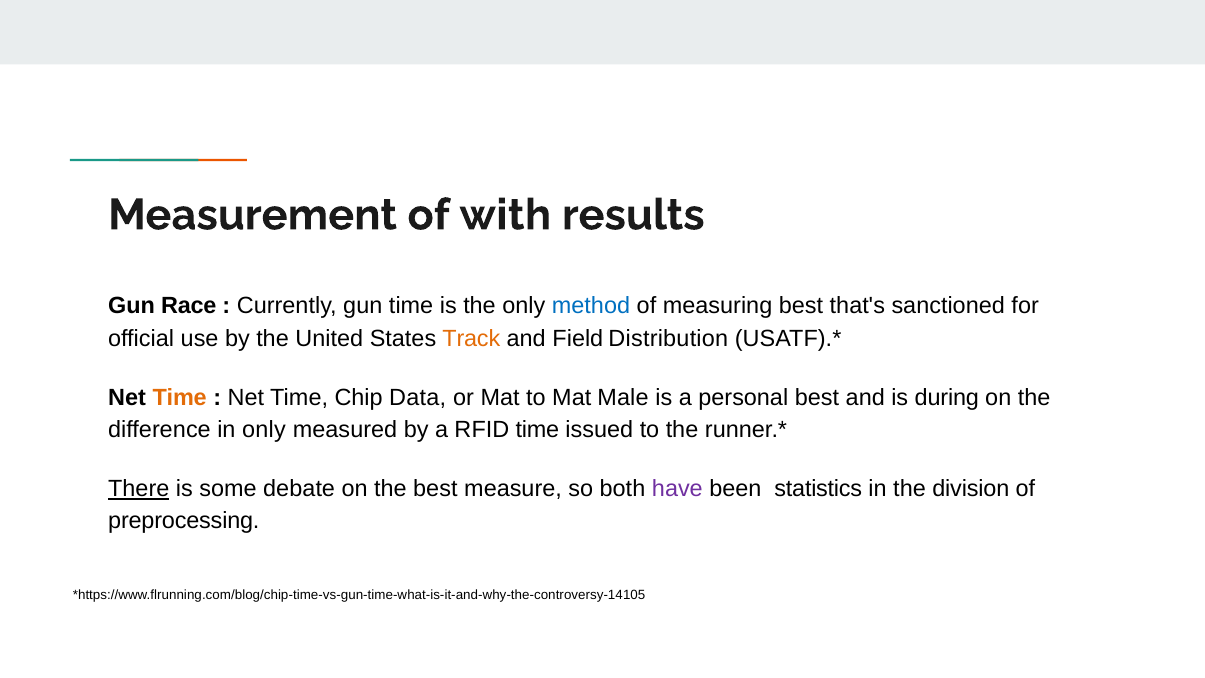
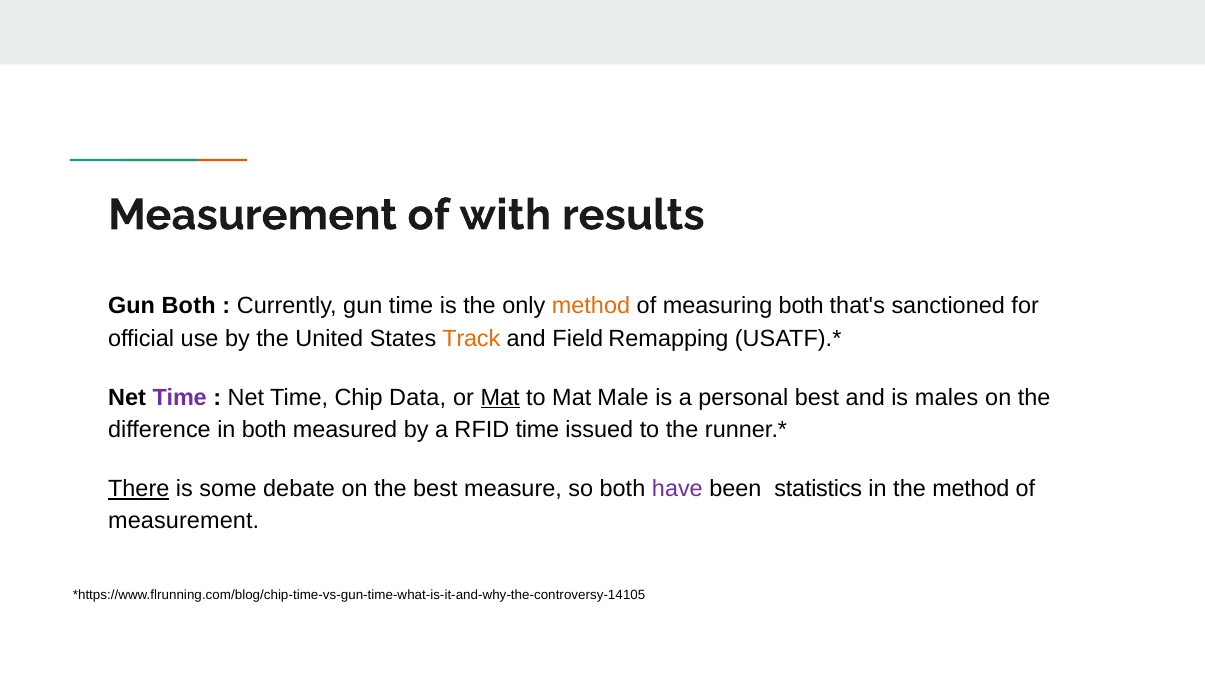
Gun Race: Race -> Both
method at (591, 306) colour: blue -> orange
measuring best: best -> both
Distribution: Distribution -> Remapping
Time at (180, 397) colour: orange -> purple
Mat at (500, 397) underline: none -> present
during: during -> males
in only: only -> both
the division: division -> method
preprocessing at (184, 521): preprocessing -> measurement
